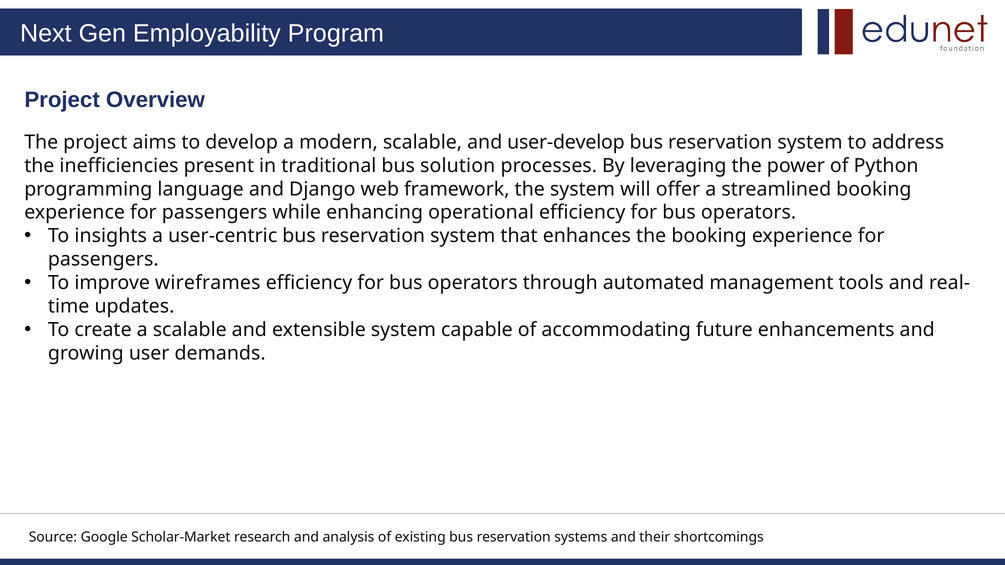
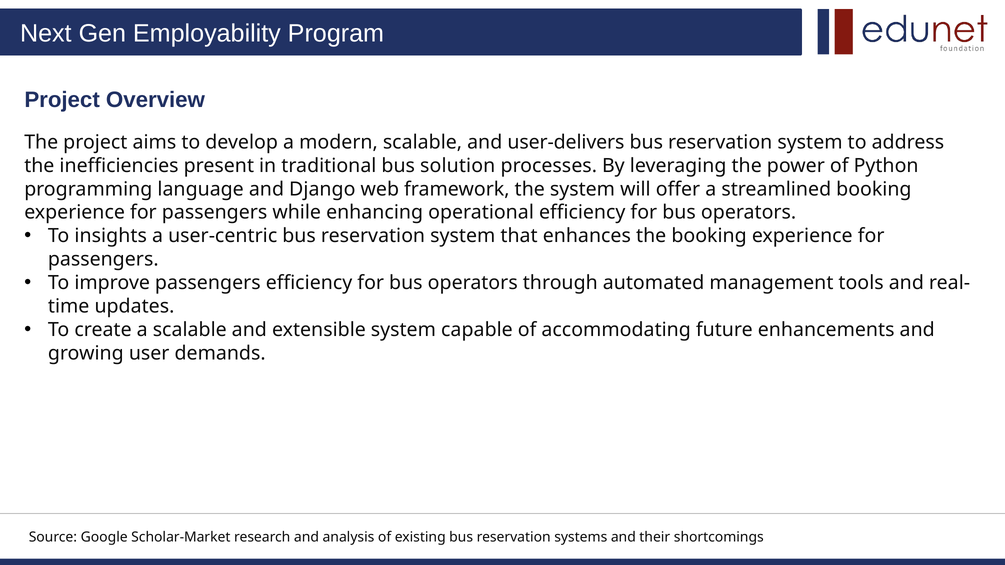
user-develop: user-develop -> user-delivers
improve wireframes: wireframes -> passengers
